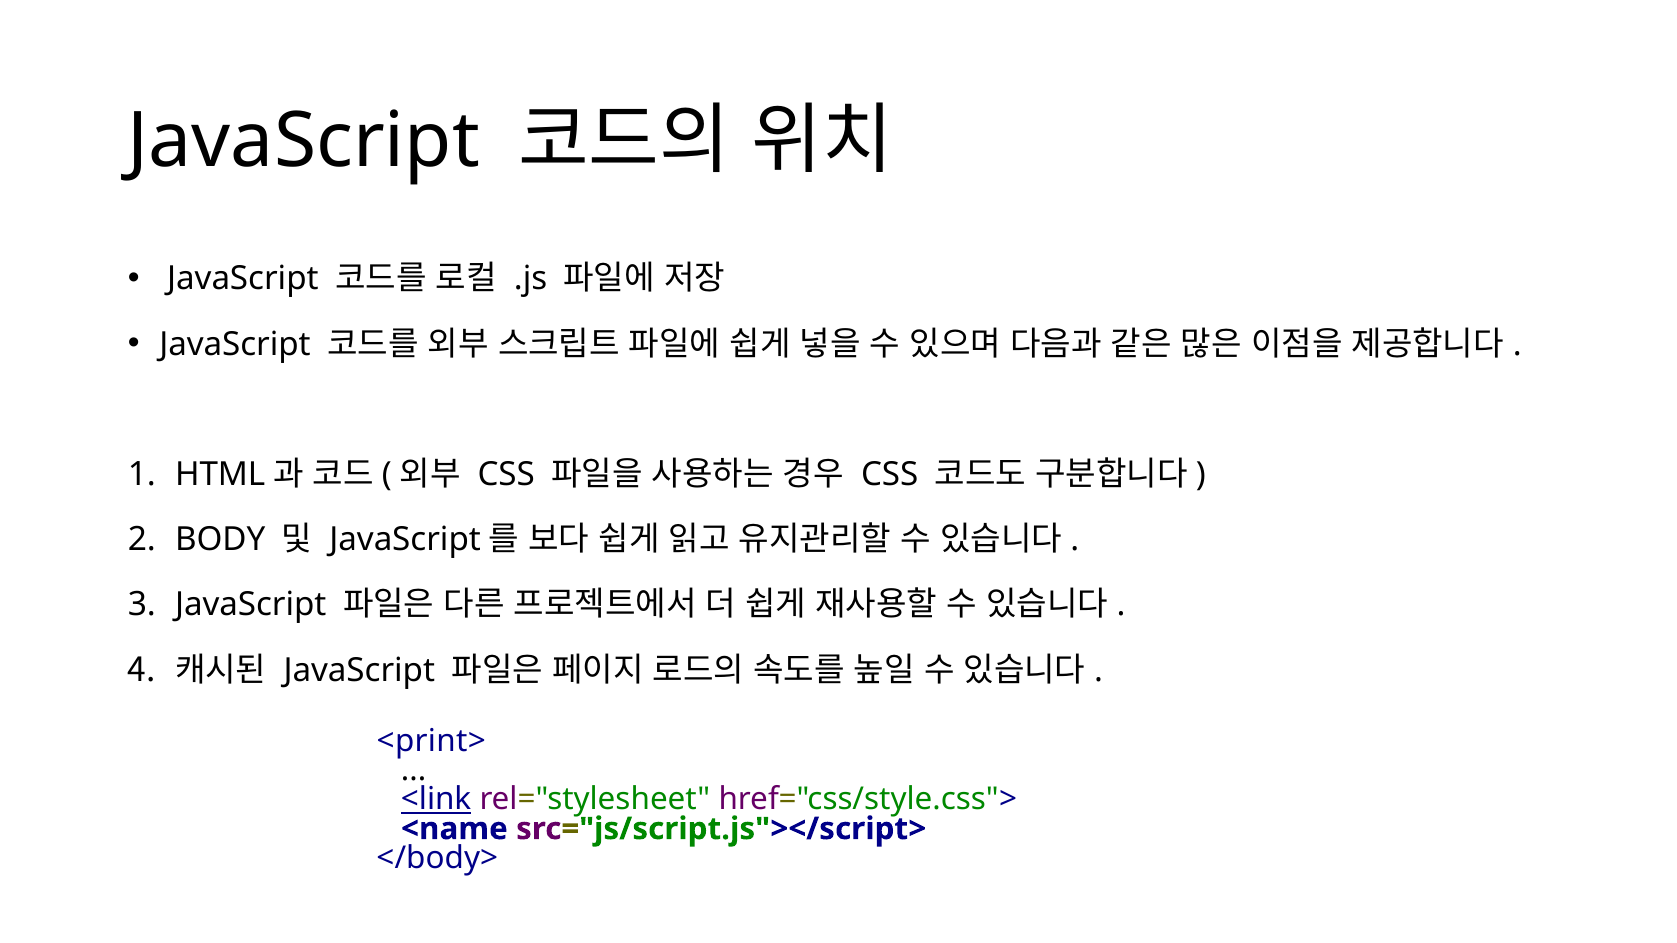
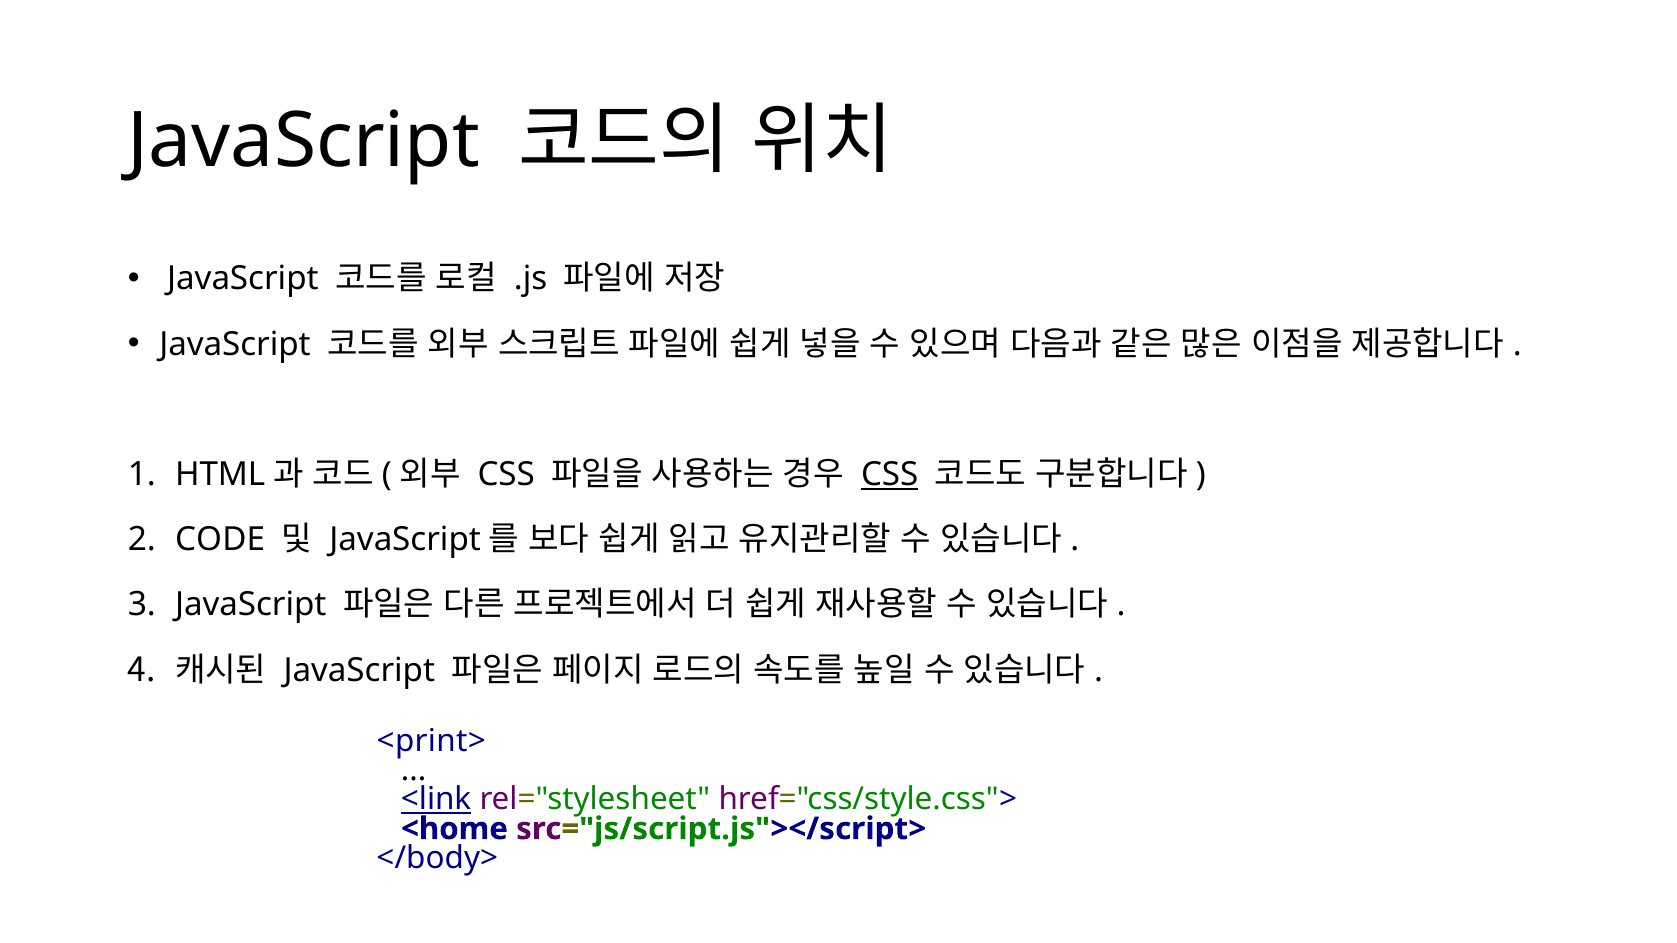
CSS at (890, 475) underline: none -> present
BODY: BODY -> CODE
<name: <name -> <home
